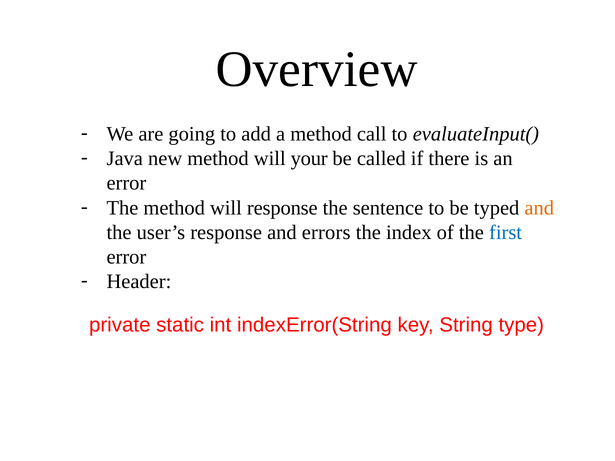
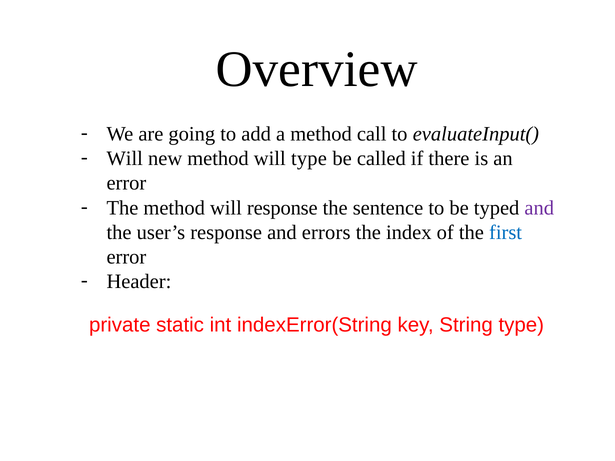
Java at (125, 159): Java -> Will
will your: your -> type
and at (539, 208) colour: orange -> purple
